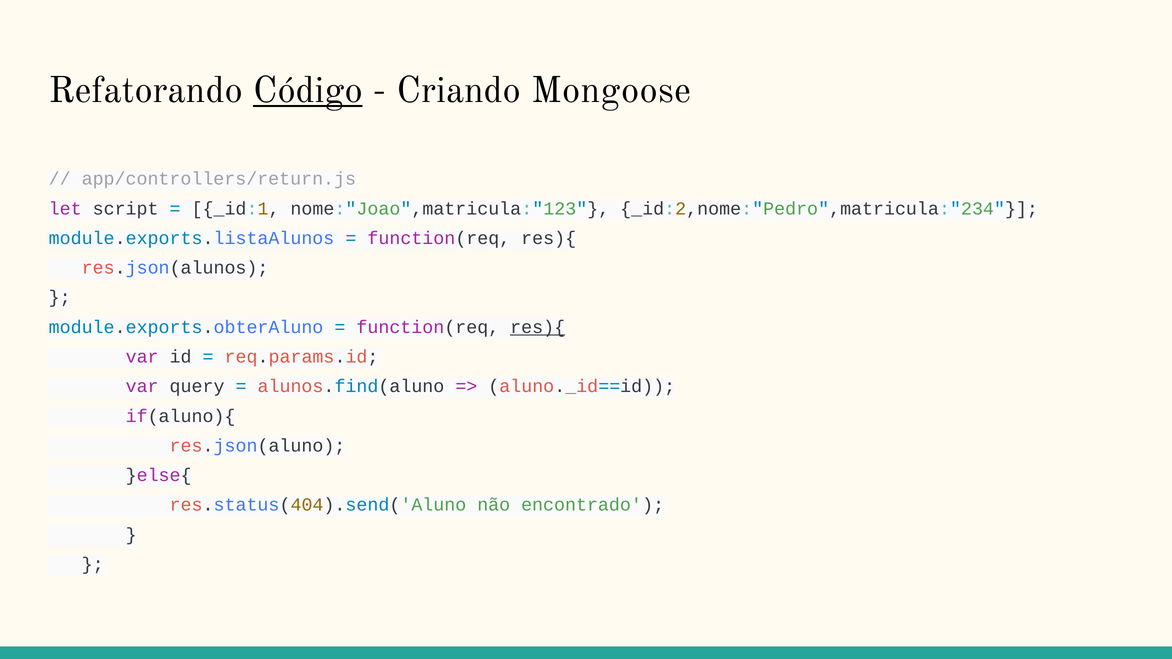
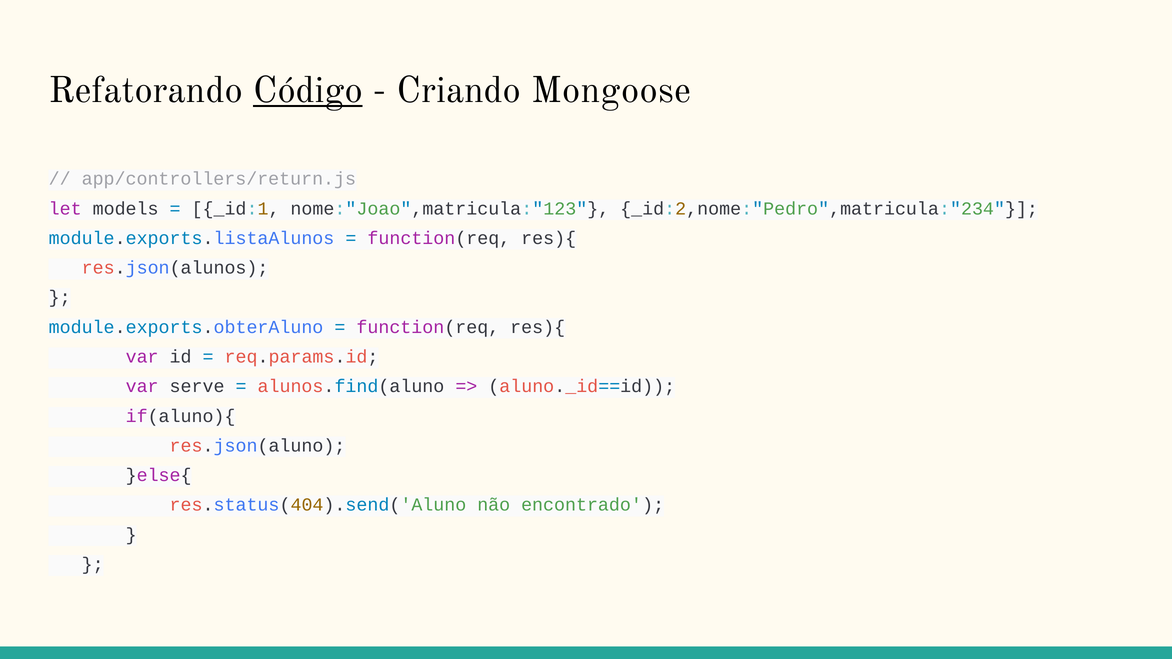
script: script -> models
res){ at (538, 327) underline: present -> none
query: query -> serve
